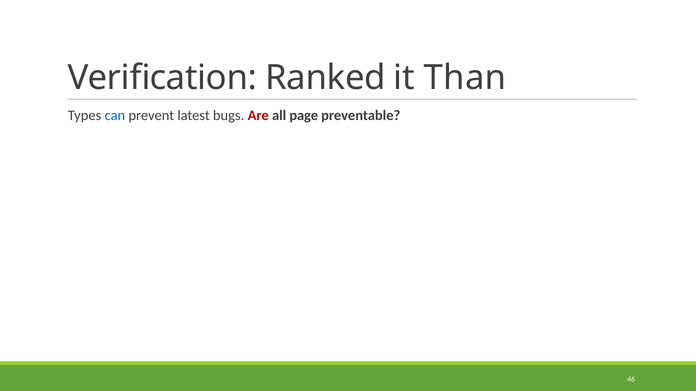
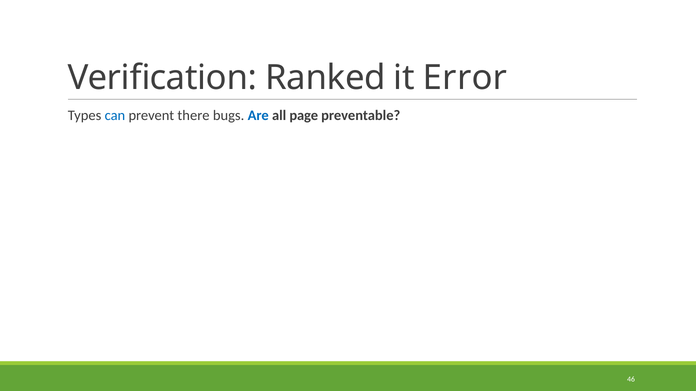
Than: Than -> Error
latest: latest -> there
Are colour: red -> blue
